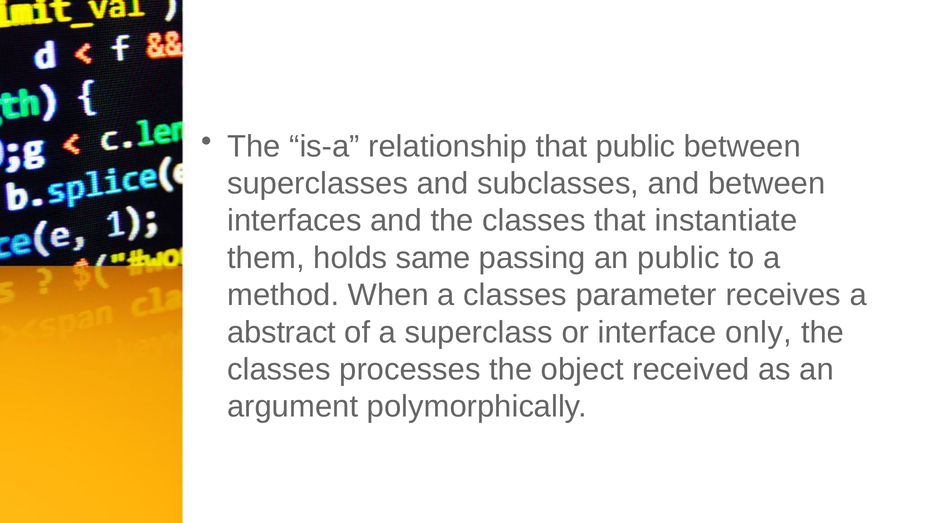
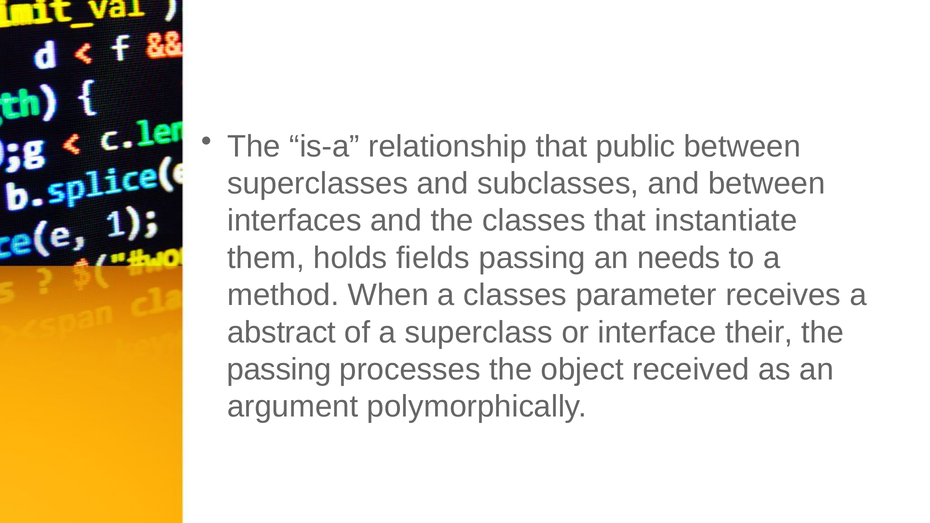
same: same -> fields
an public: public -> needs
only: only -> their
classes at (279, 370): classes -> passing
